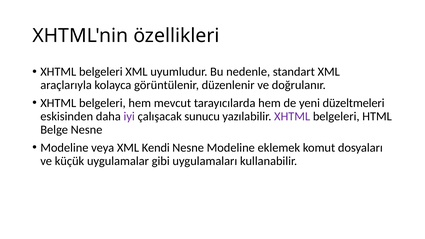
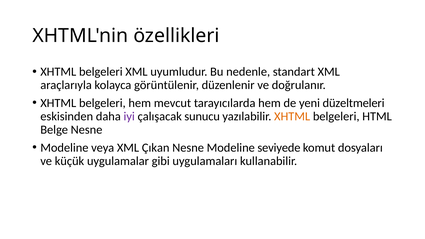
XHTML at (292, 116) colour: purple -> orange
Kendi: Kendi -> Çıkan
eklemek: eklemek -> seviyede
